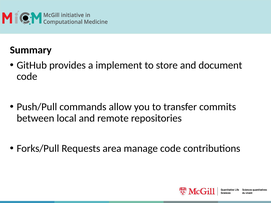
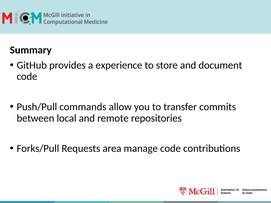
implement: implement -> experience
